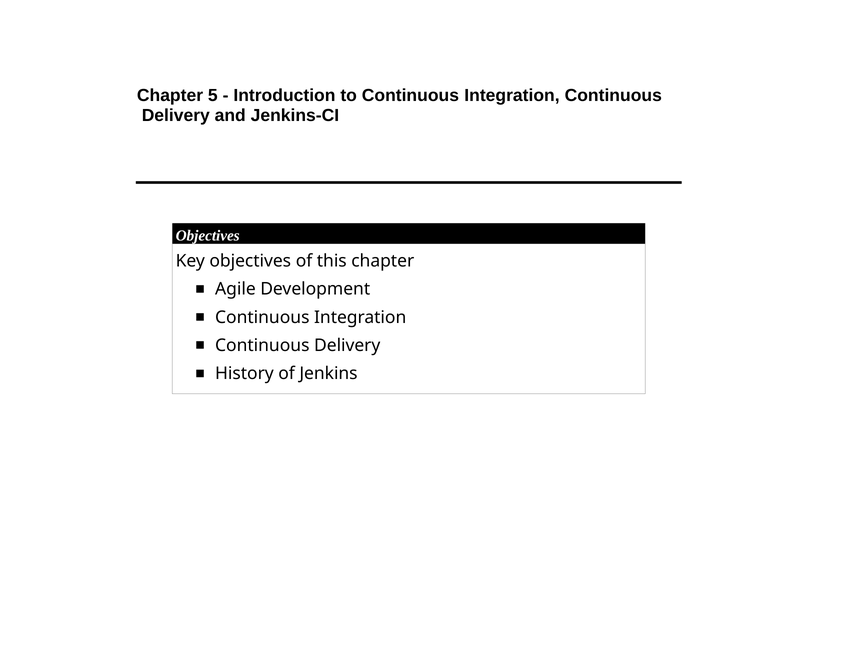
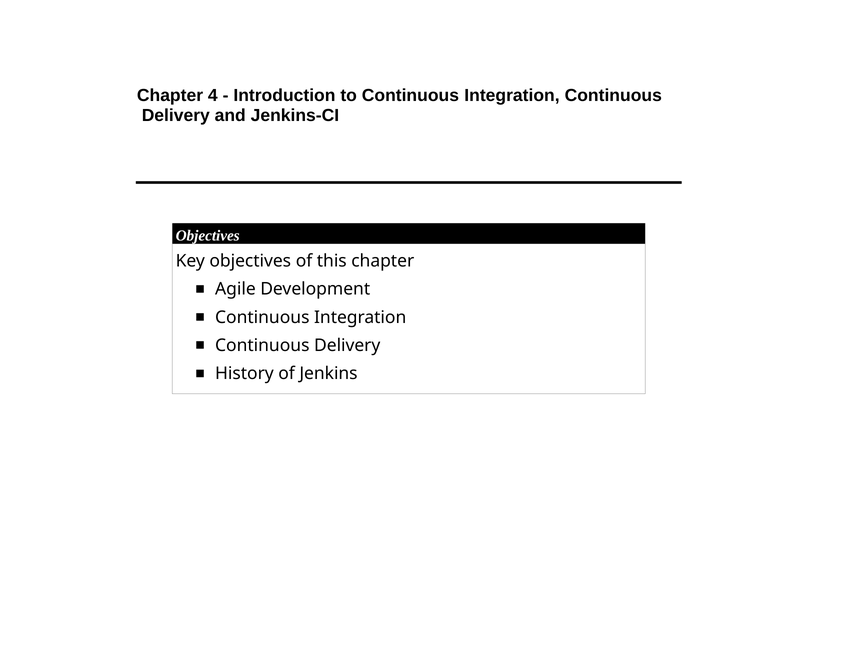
5: 5 -> 4
